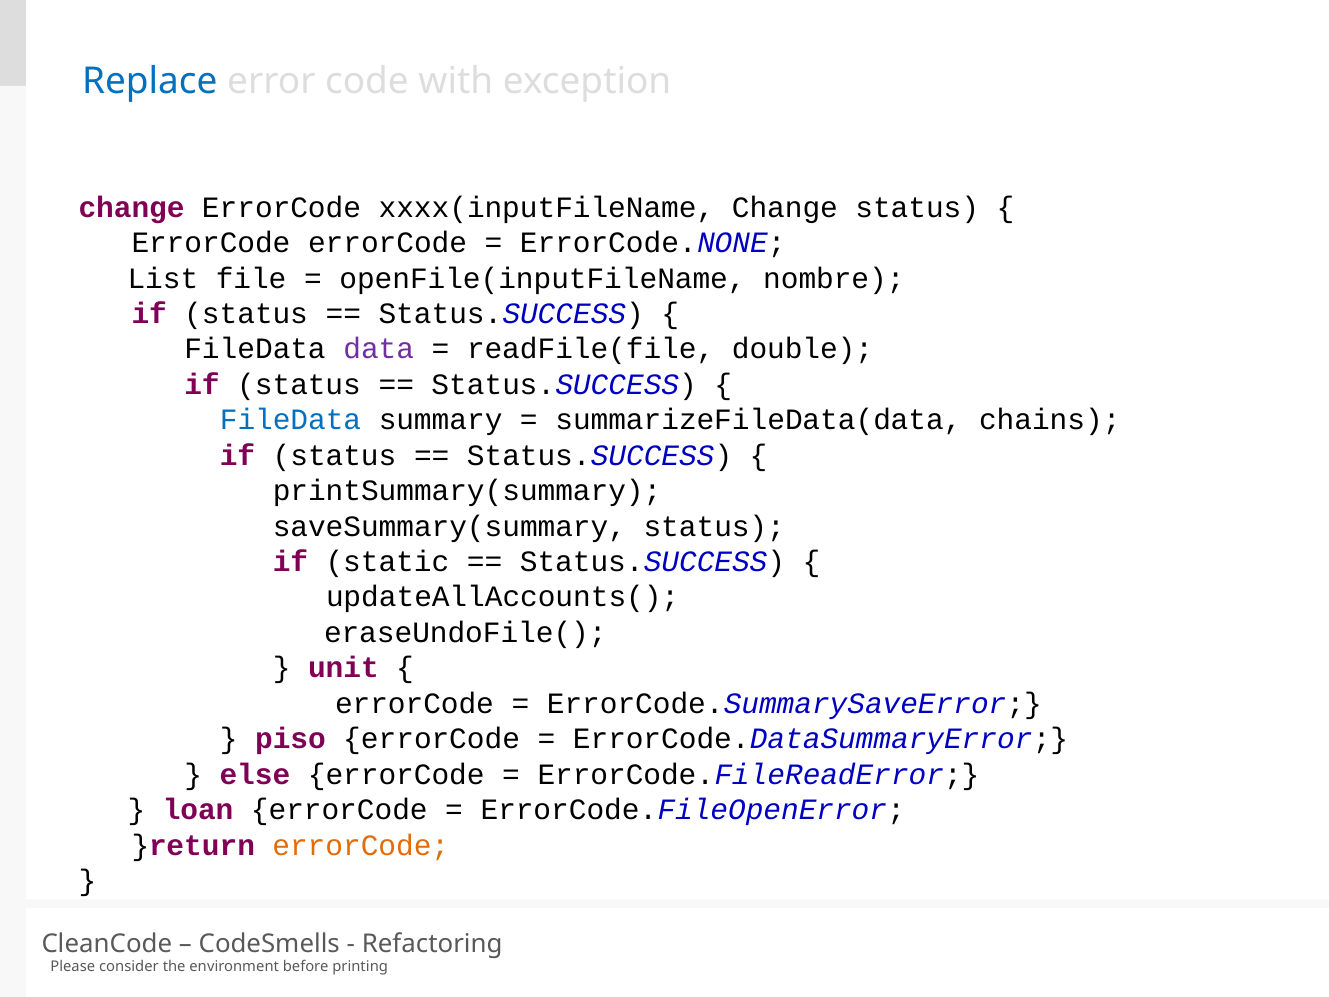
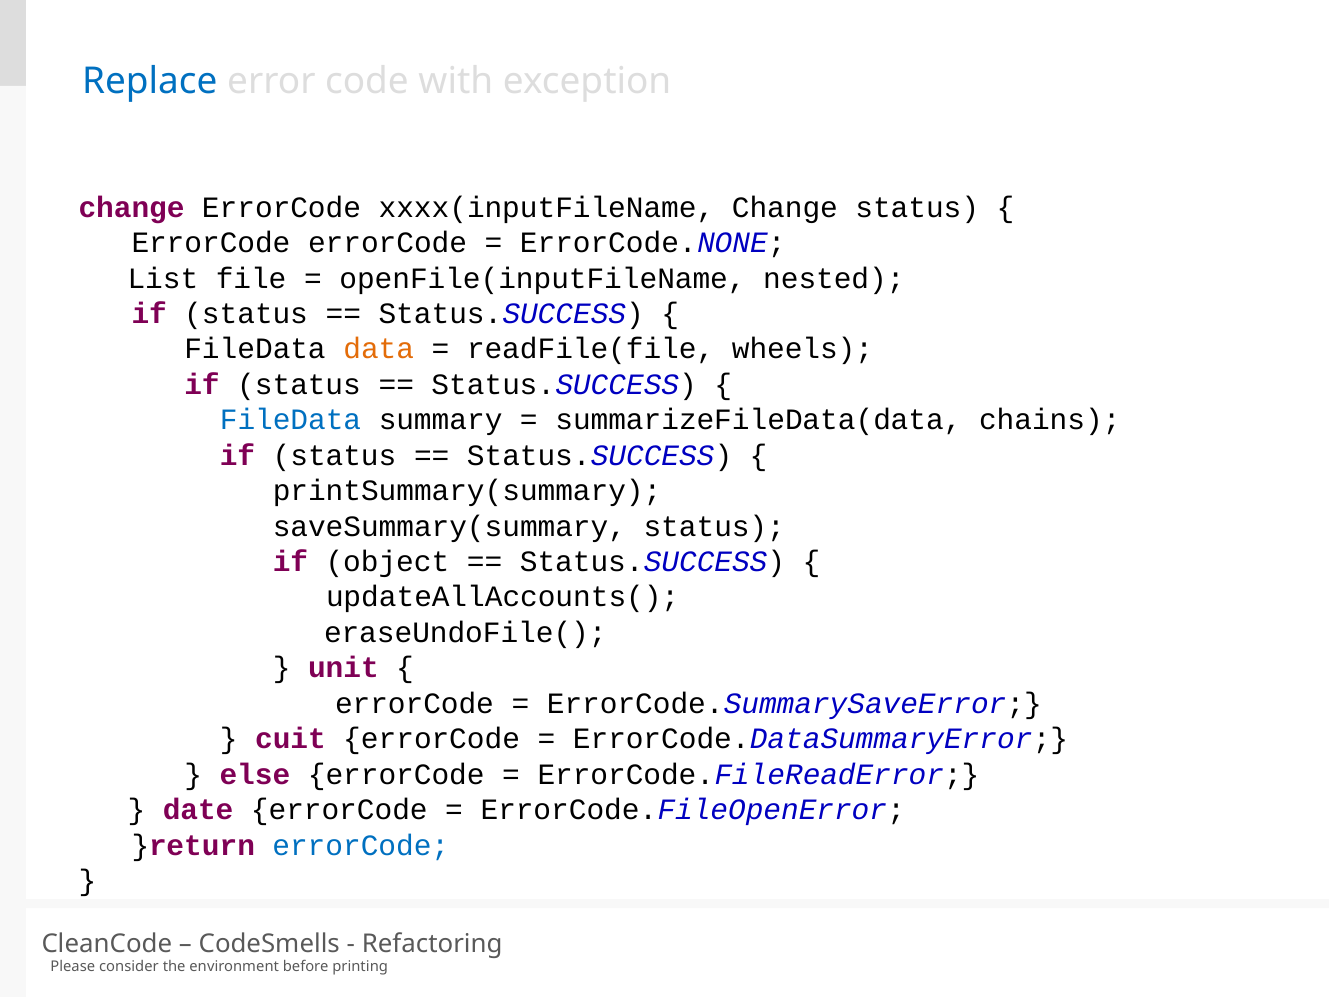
nombre: nombre -> nested
data colour: purple -> orange
double: double -> wheels
static: static -> object
piso: piso -> cuit
loan: loan -> date
errorCode at (361, 845) colour: orange -> blue
